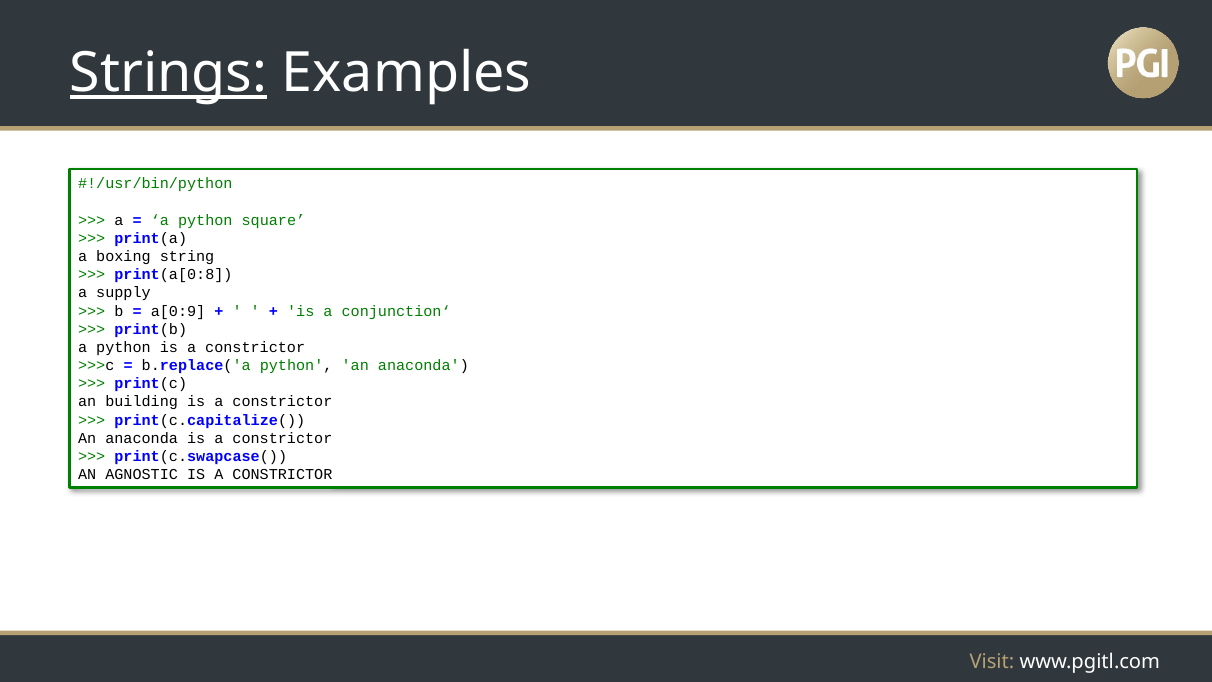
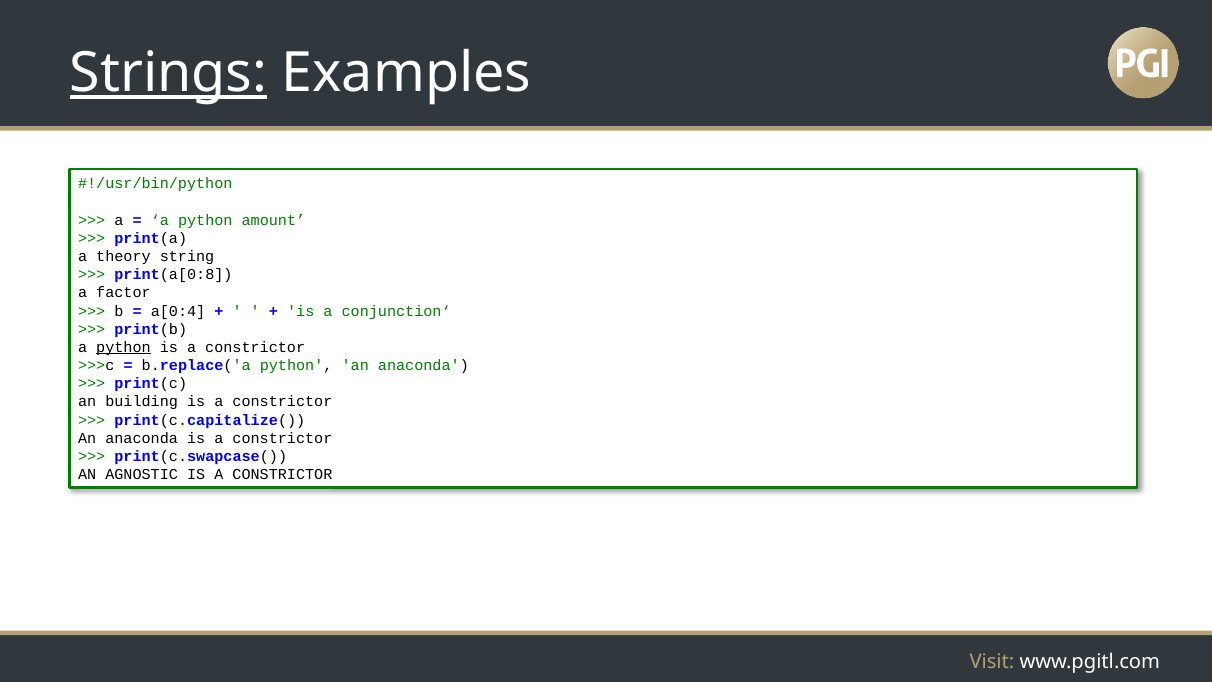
square: square -> amount
boxing: boxing -> theory
supply: supply -> factor
a[0:9: a[0:9 -> a[0:4
python at (123, 347) underline: none -> present
